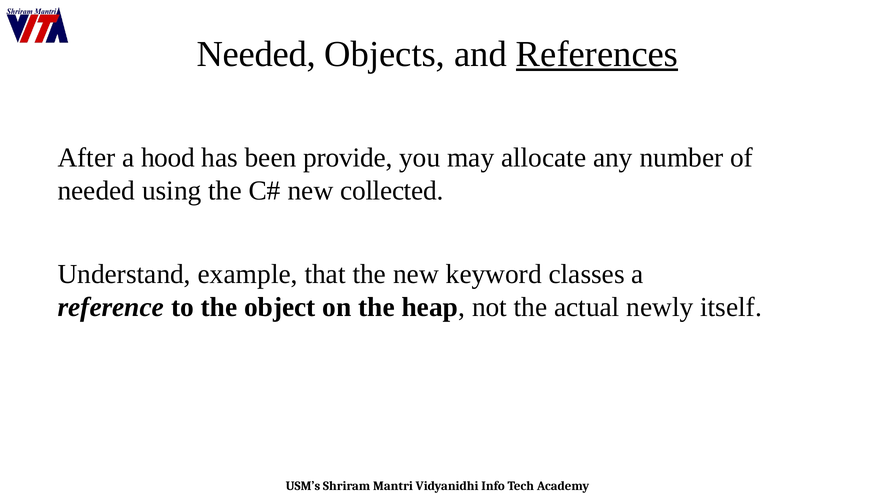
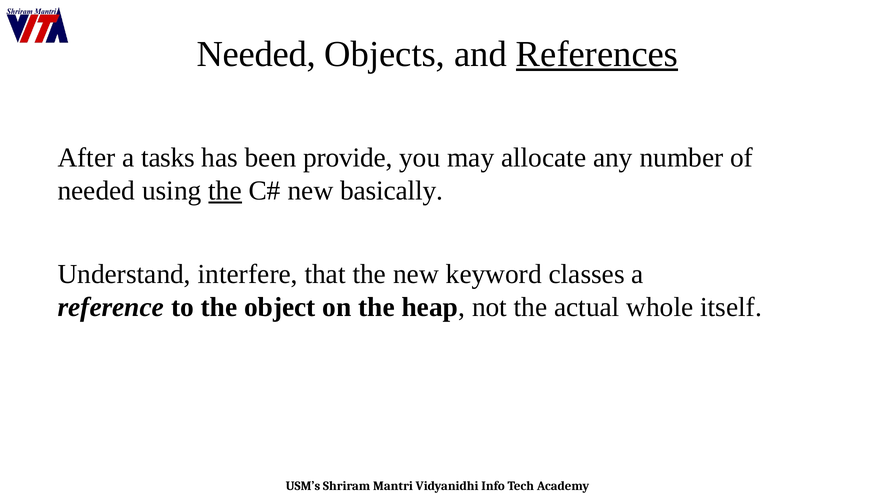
hood: hood -> tasks
the at (225, 191) underline: none -> present
collected: collected -> basically
example: example -> interfere
newly: newly -> whole
